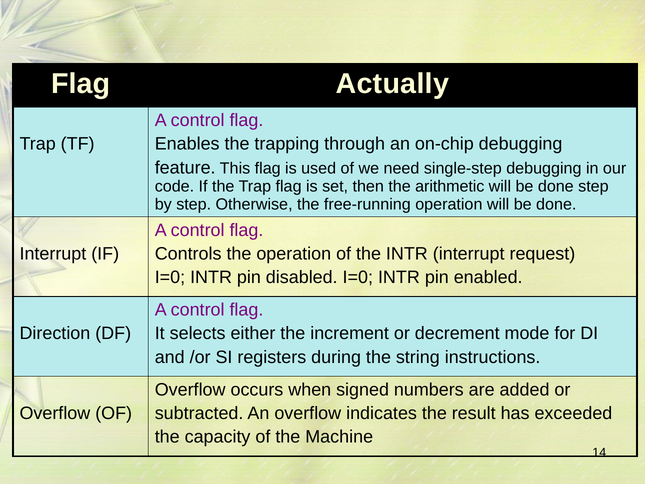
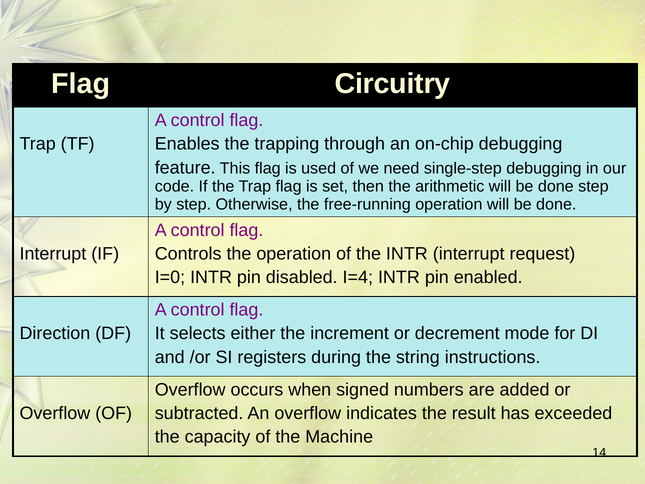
Actually: Actually -> Circuitry
disabled I=0: I=0 -> I=4
